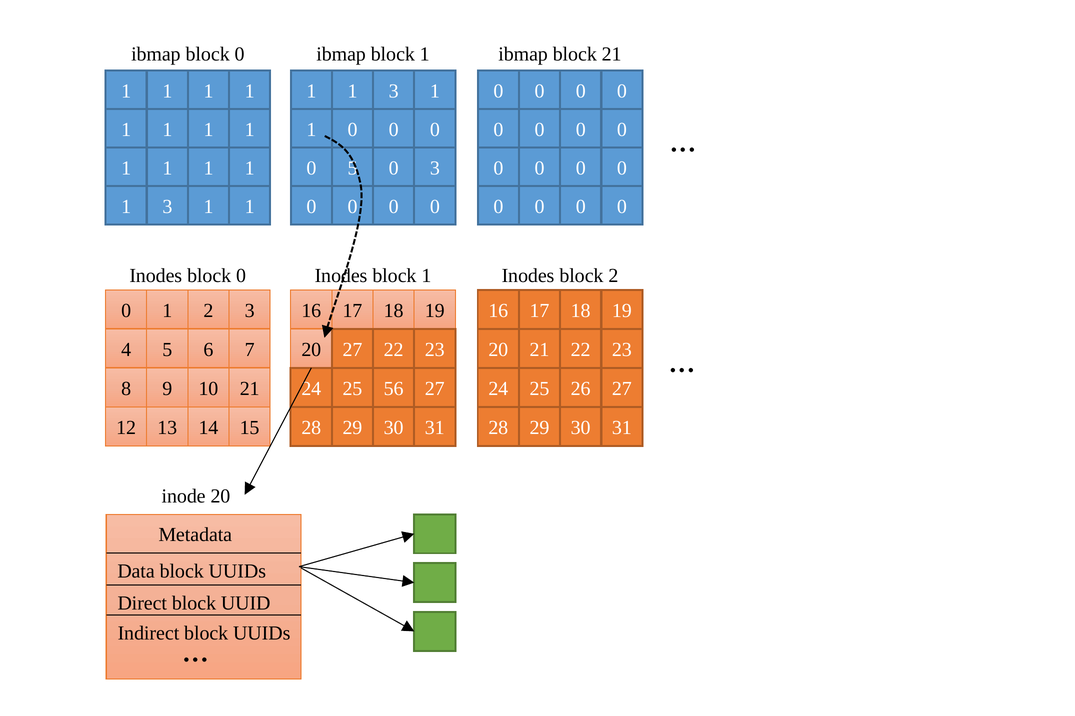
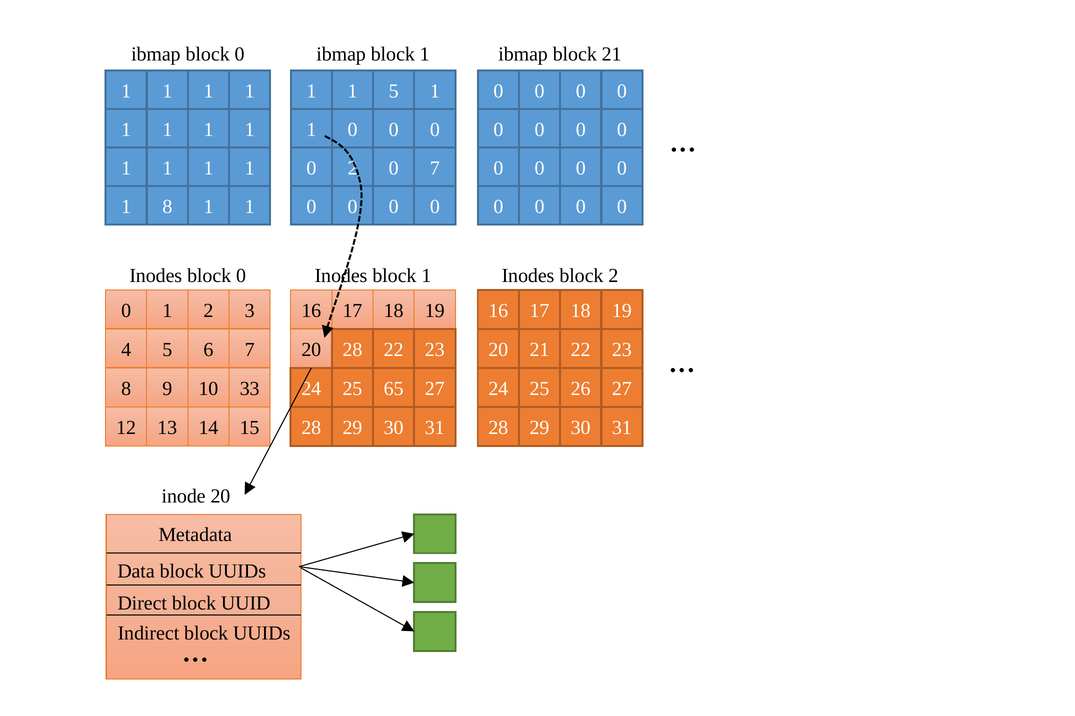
3 at (394, 91): 3 -> 5
0 5: 5 -> 2
0 3: 3 -> 7
3 at (167, 207): 3 -> 8
20 27: 27 -> 28
10 21: 21 -> 33
56: 56 -> 65
